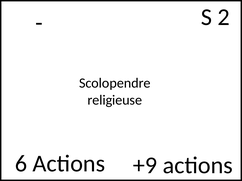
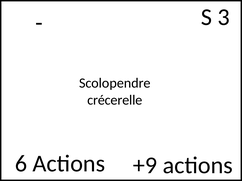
2: 2 -> 3
religieuse: religieuse -> crécerelle
